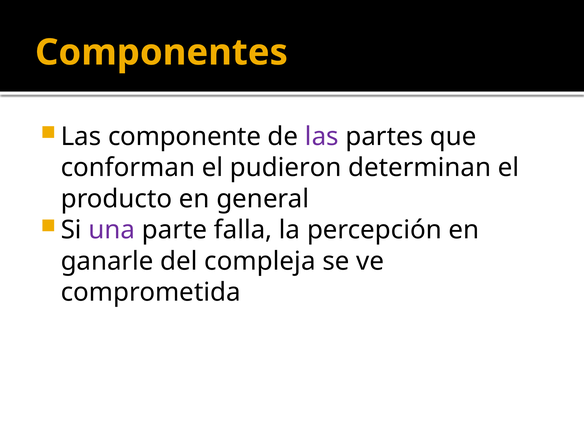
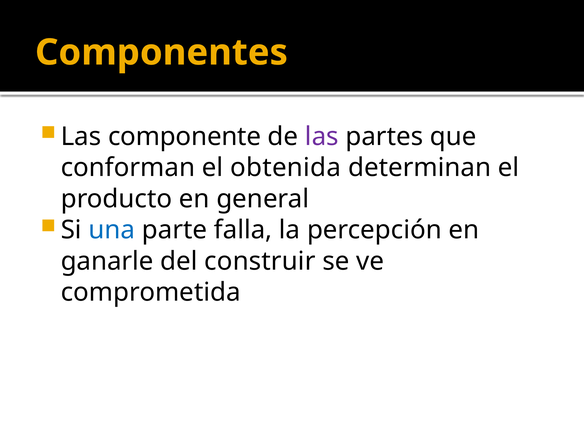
pudieron: pudieron -> obtenida
una colour: purple -> blue
compleja: compleja -> construir
